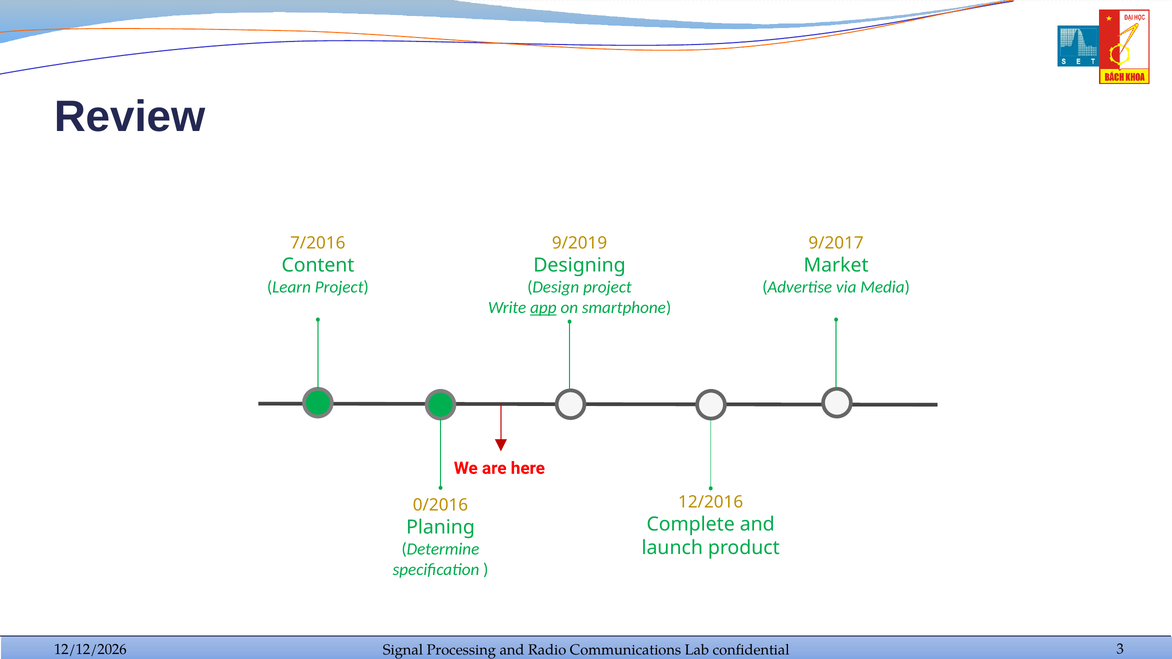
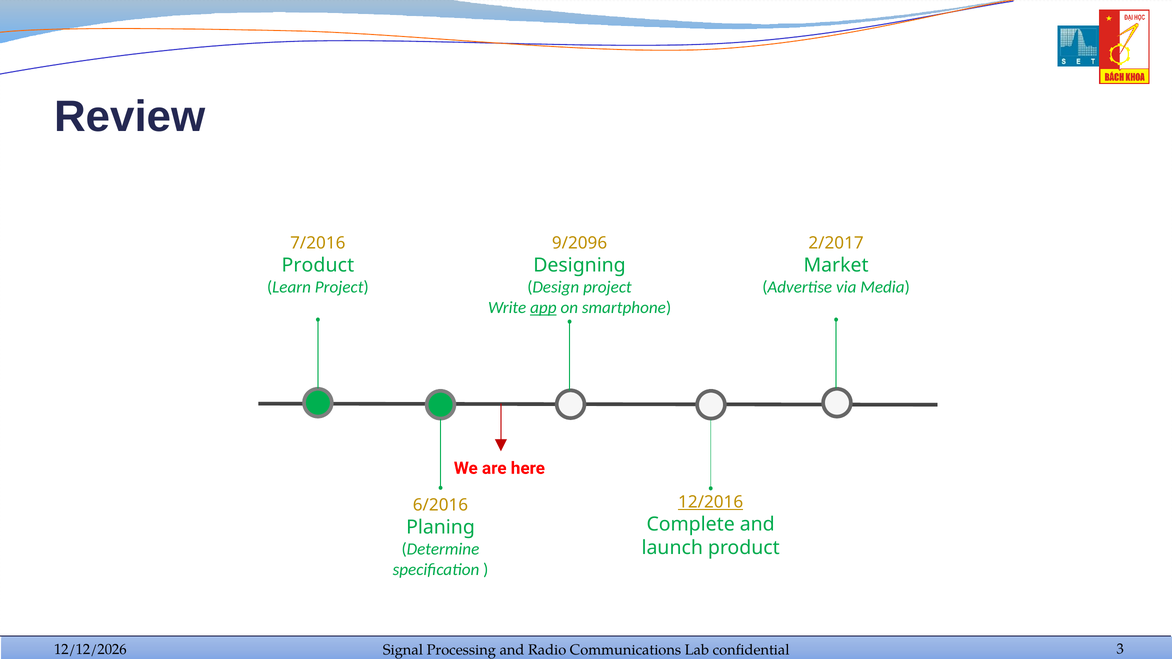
9/2019: 9/2019 -> 9/2096
9/2017: 9/2017 -> 2/2017
Content at (318, 265): Content -> Product
12/2016 underline: none -> present
0/2016: 0/2016 -> 6/2016
